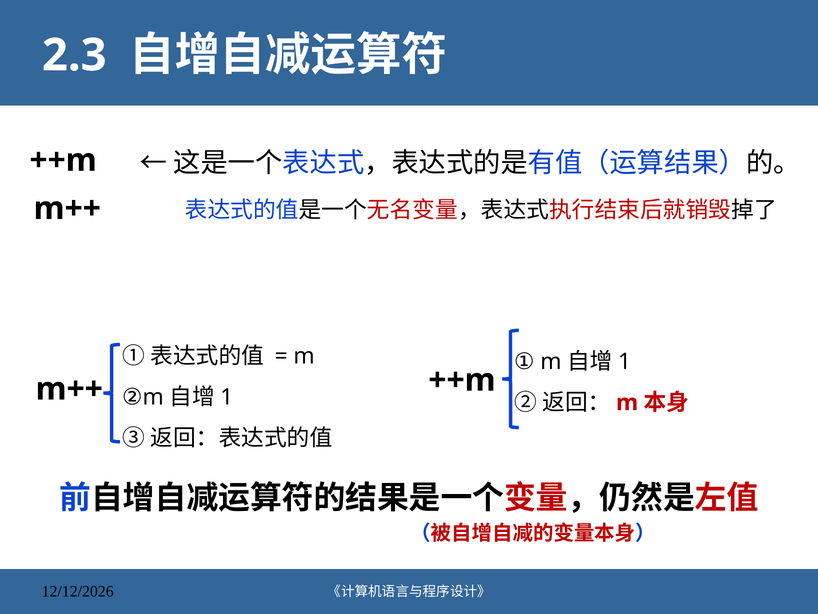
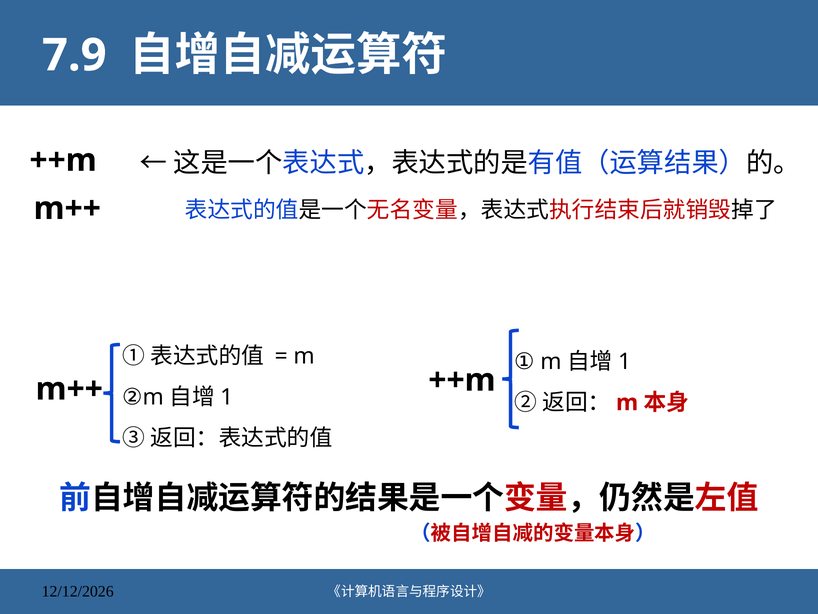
2.3: 2.3 -> 7.9
